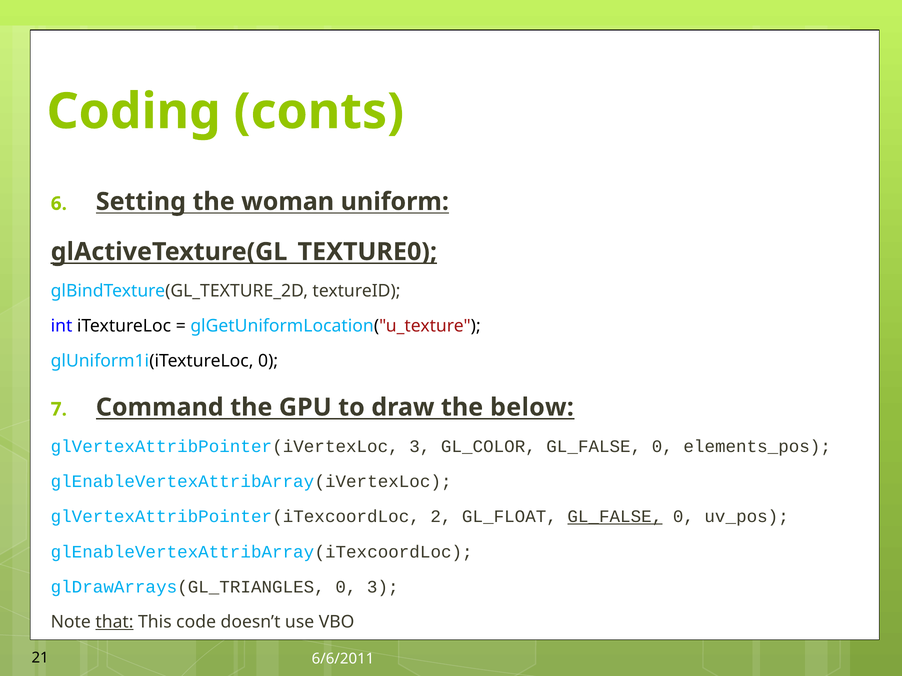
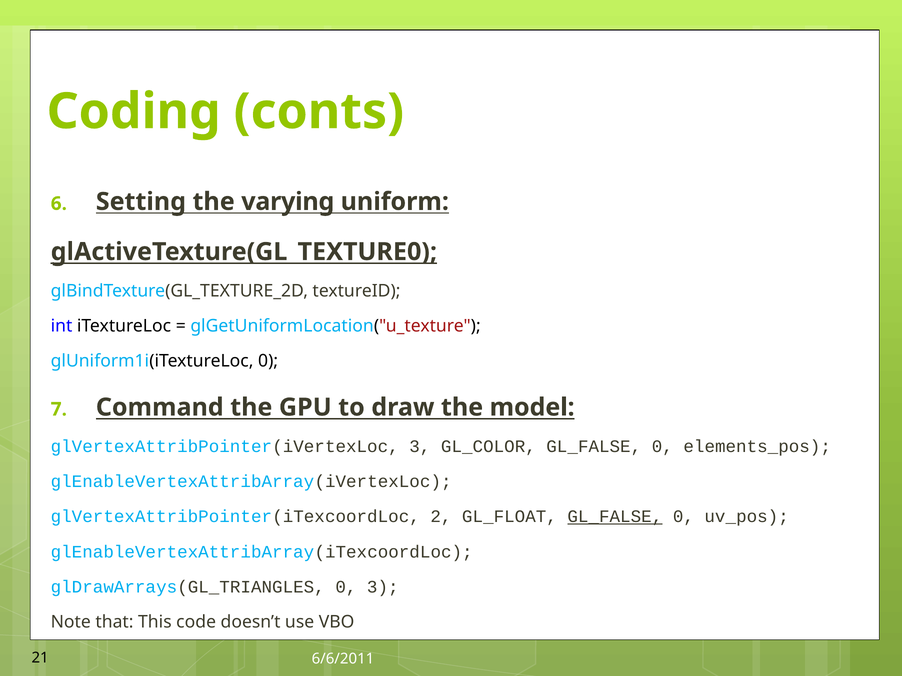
woman: woman -> varying
below: below -> model
that underline: present -> none
